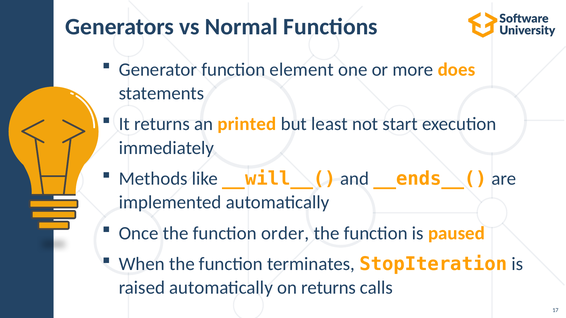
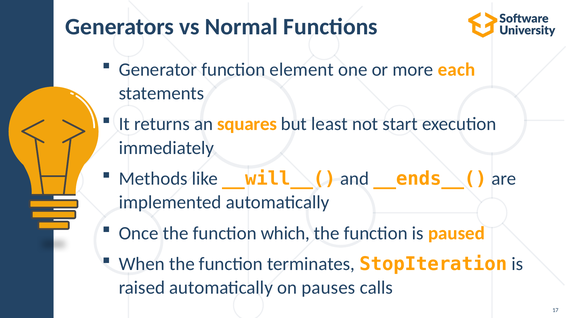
does: does -> each
printed: printed -> squares
order: order -> which
on returns: returns -> pauses
